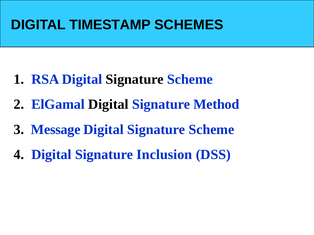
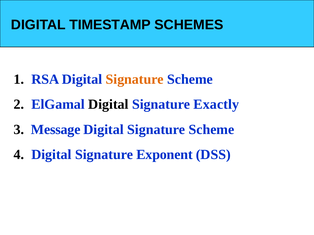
Signature at (135, 79) colour: black -> orange
Method: Method -> Exactly
Inclusion: Inclusion -> Exponent
